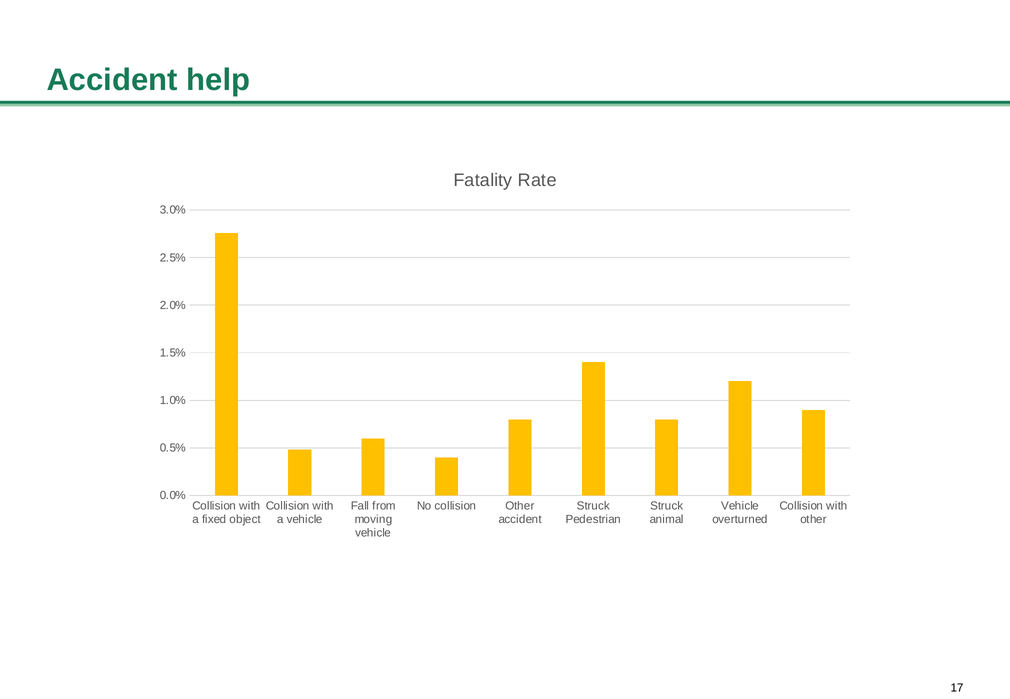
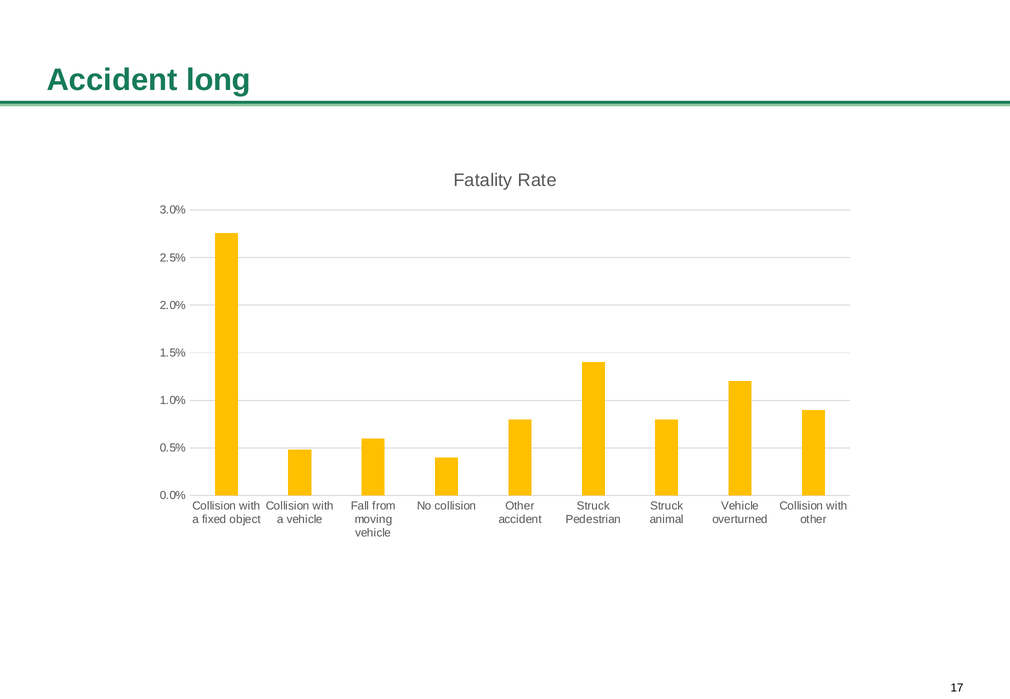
help: help -> long
